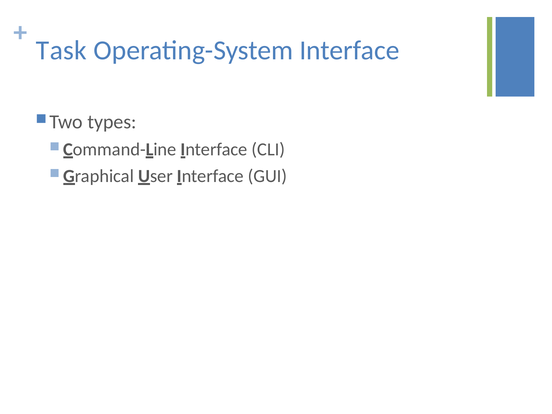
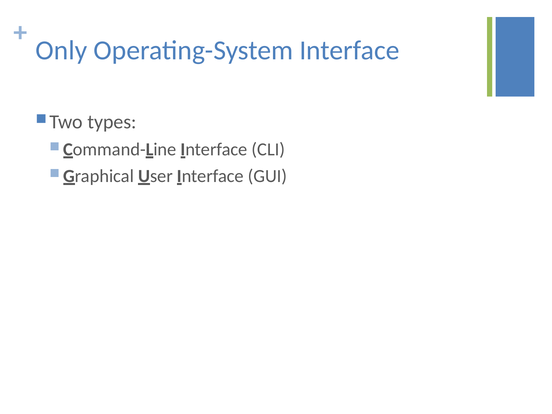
Task: Task -> Only
